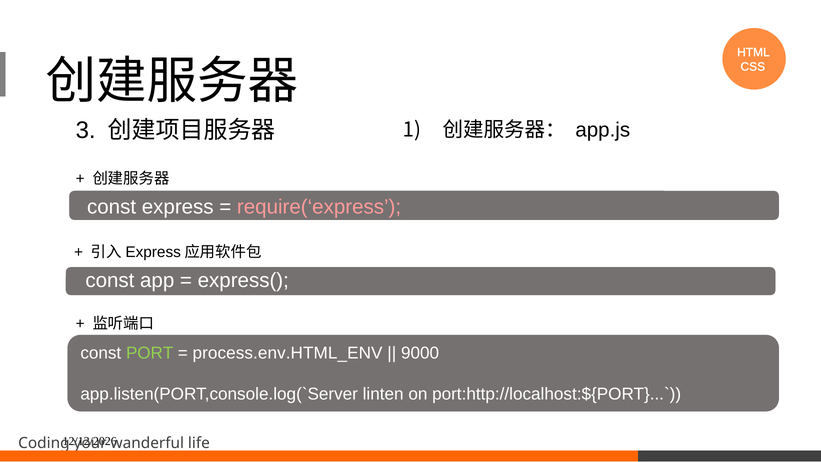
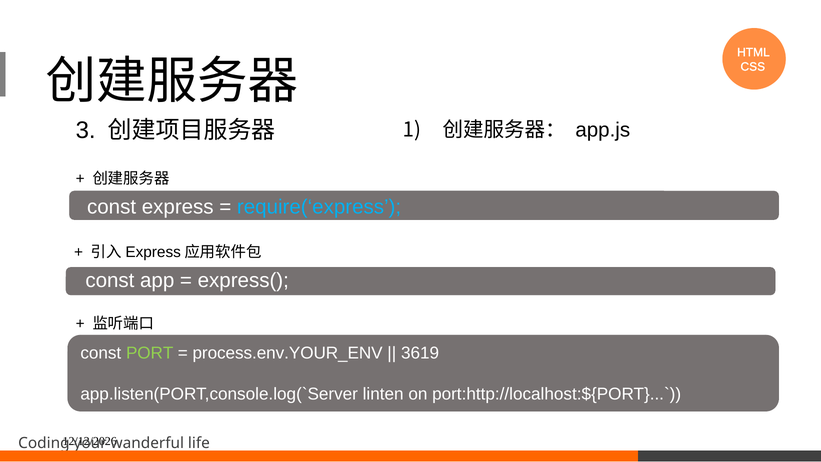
require(‘express colour: pink -> light blue
process.env.HTML_ENV: process.env.HTML_ENV -> process.env.YOUR_ENV
9000: 9000 -> 3619
